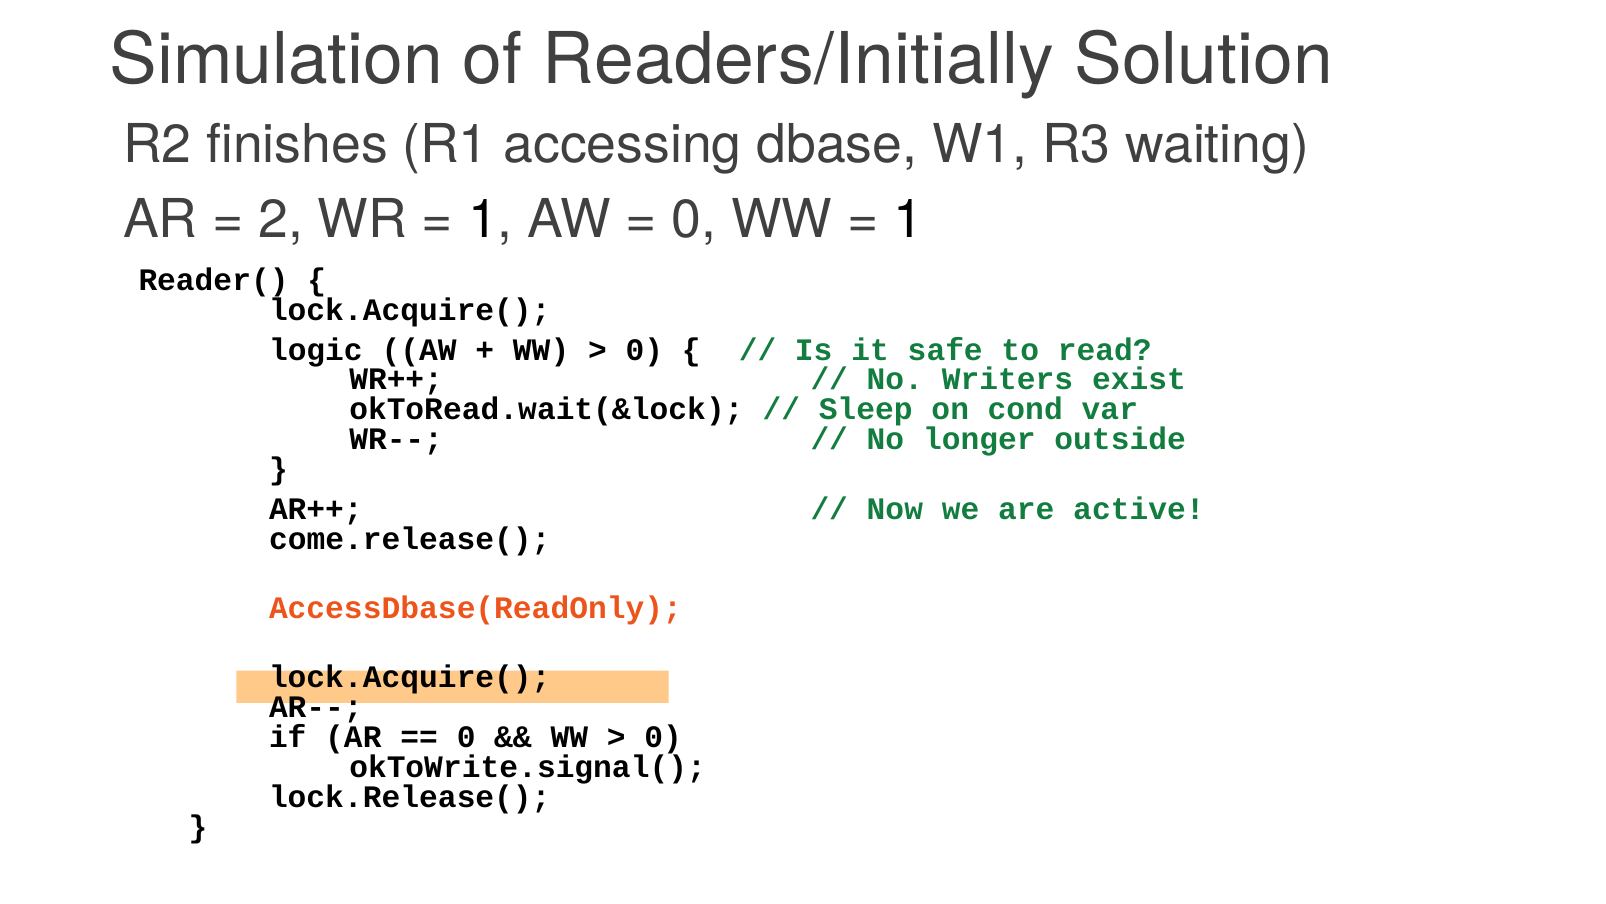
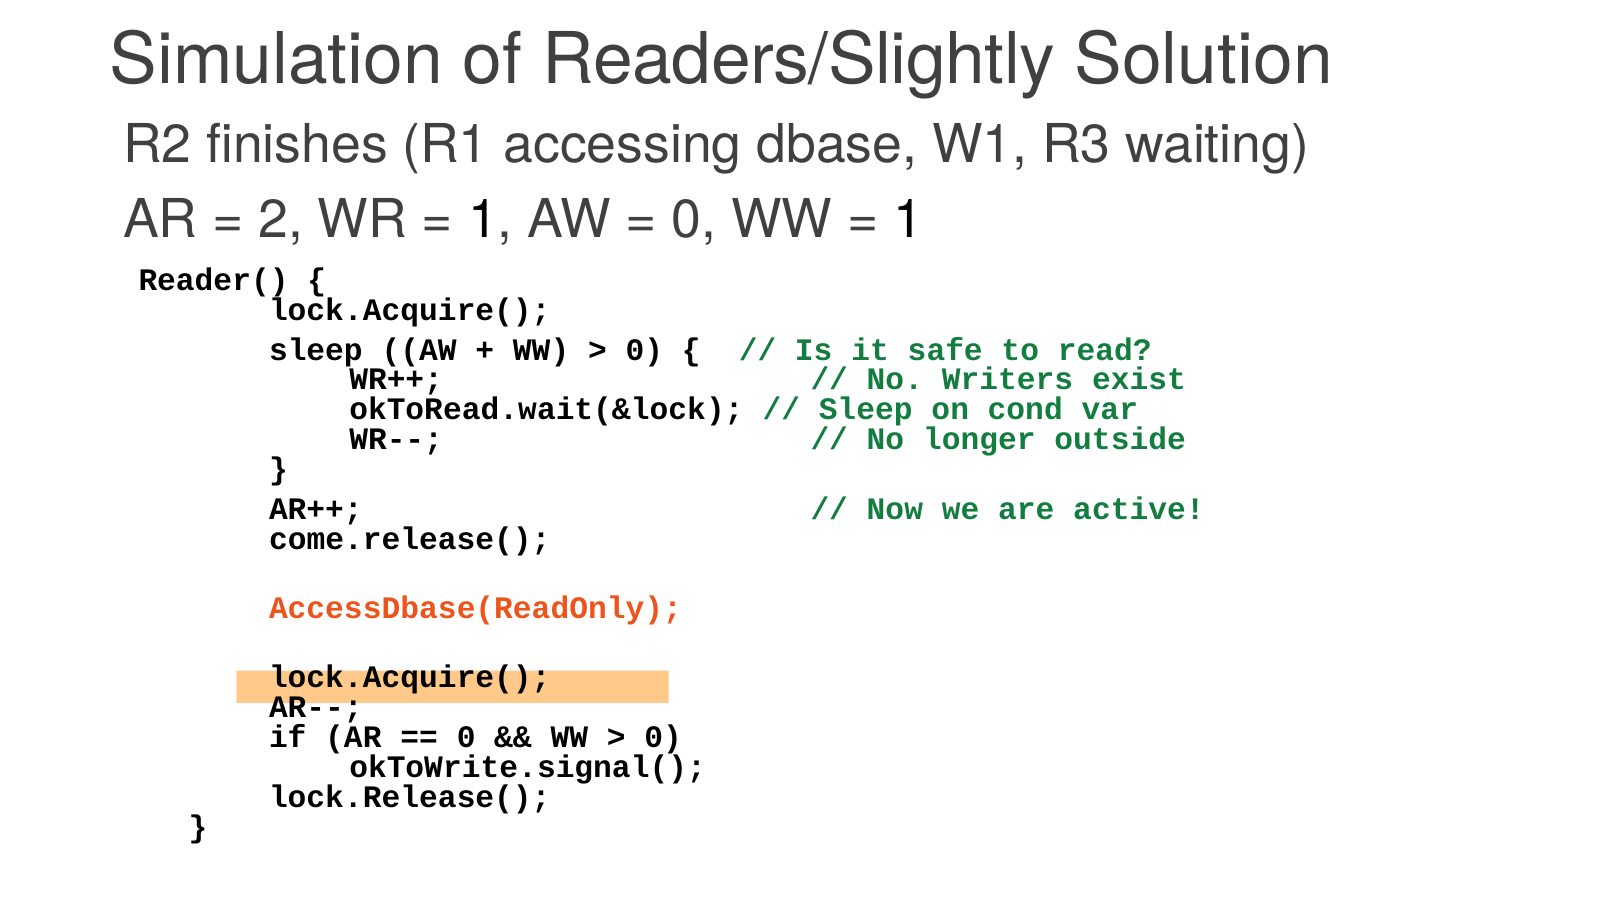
Readers/Initially: Readers/Initially -> Readers/Slightly
logic at (316, 349): logic -> sleep
